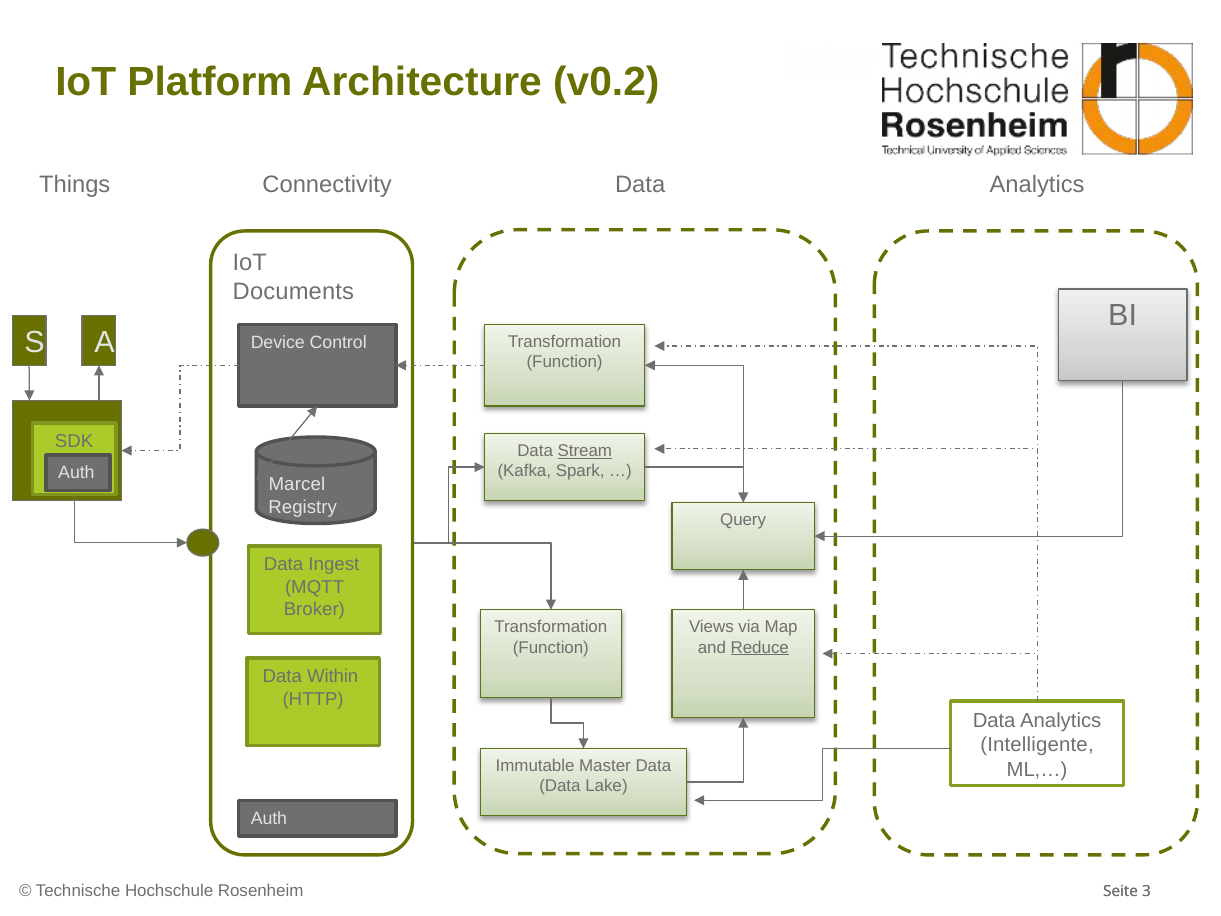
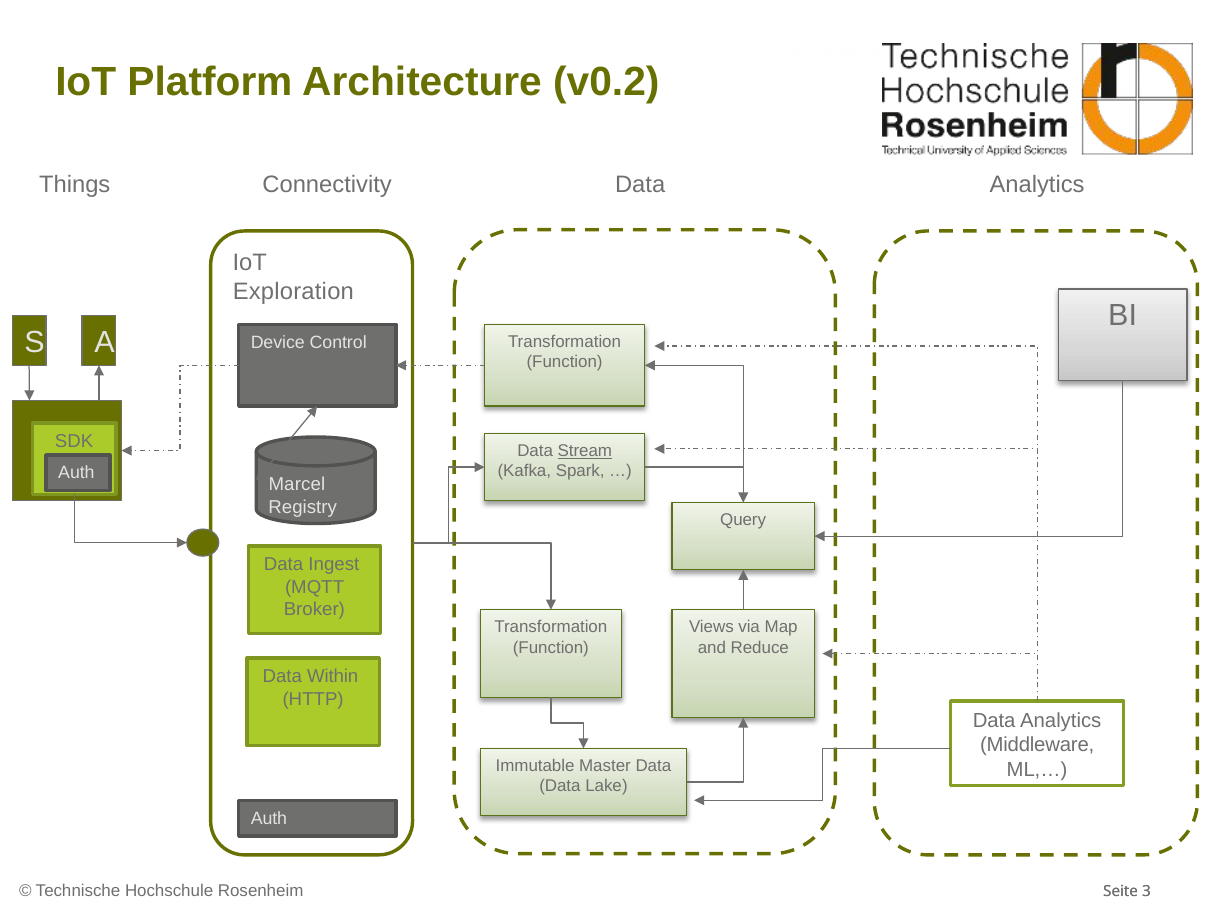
Documents: Documents -> Exploration
Reduce underline: present -> none
Intelligente: Intelligente -> Middleware
